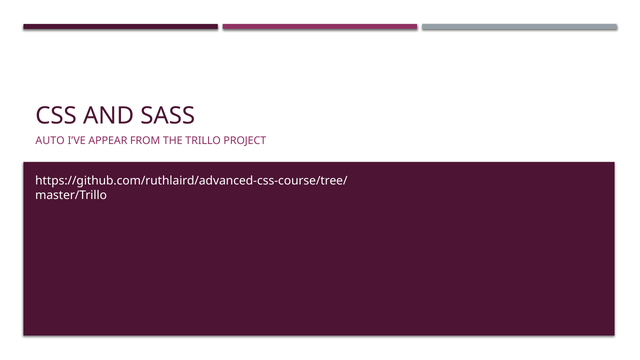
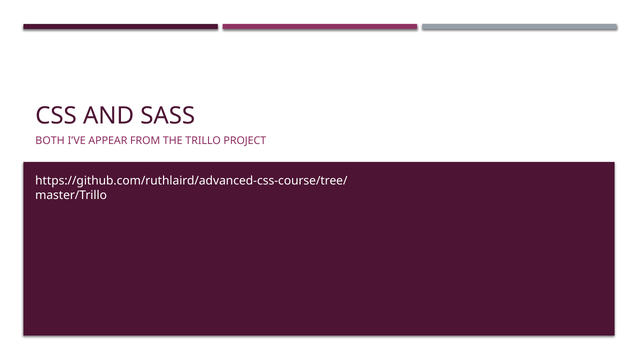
AUTO: AUTO -> BOTH
